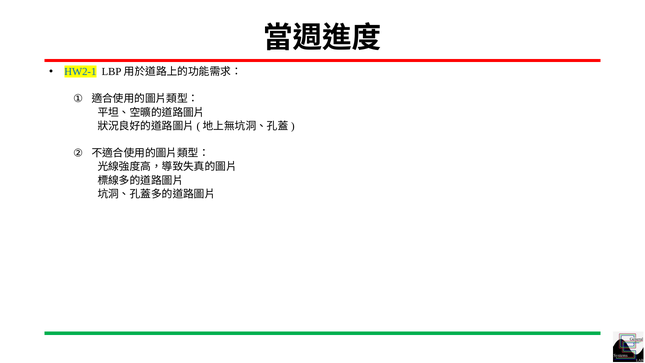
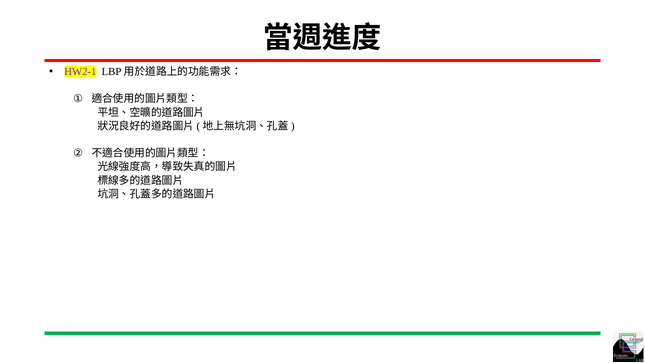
HW2-1 colour: blue -> purple
